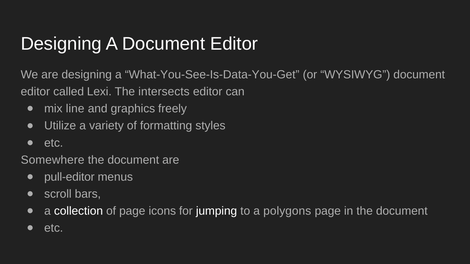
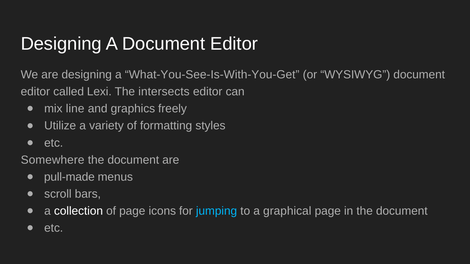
What-You-See-Is-Data-You-Get: What-You-See-Is-Data-You-Get -> What-You-See-Is-With-You-Get
pull-editor: pull-editor -> pull-made
jumping colour: white -> light blue
polygons: polygons -> graphical
